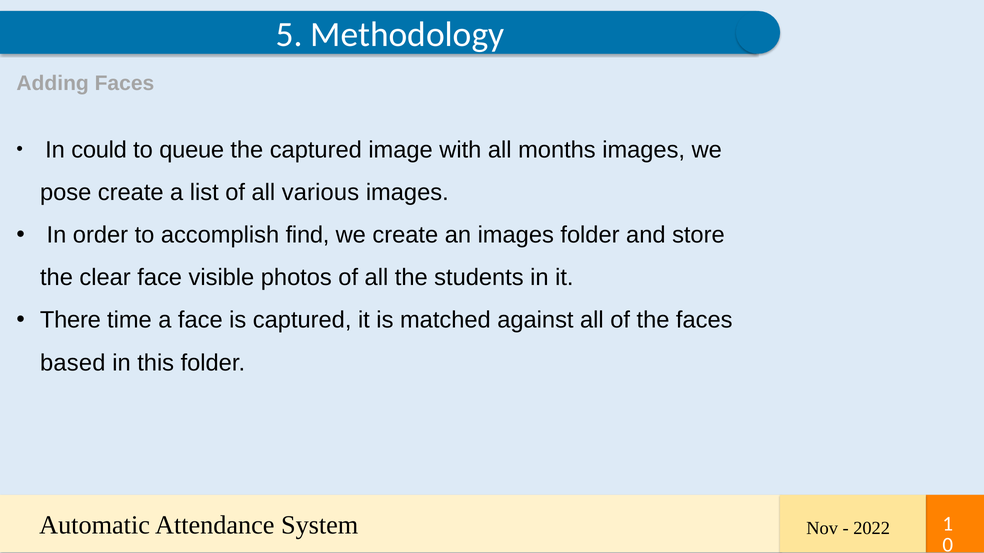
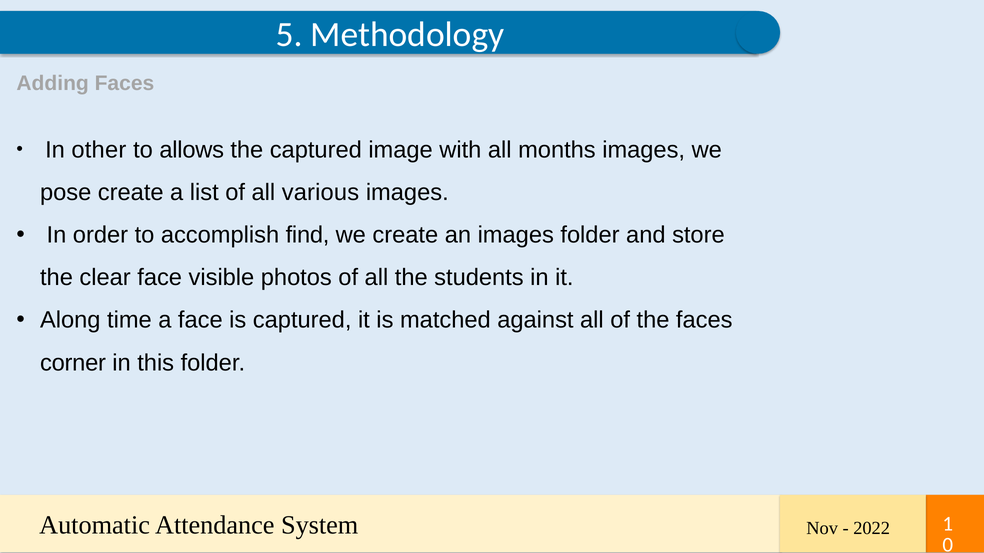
could: could -> other
queue: queue -> allows
There: There -> Along
based: based -> corner
